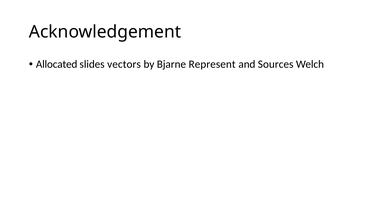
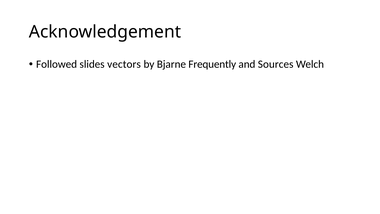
Allocated: Allocated -> Followed
Represent: Represent -> Frequently
